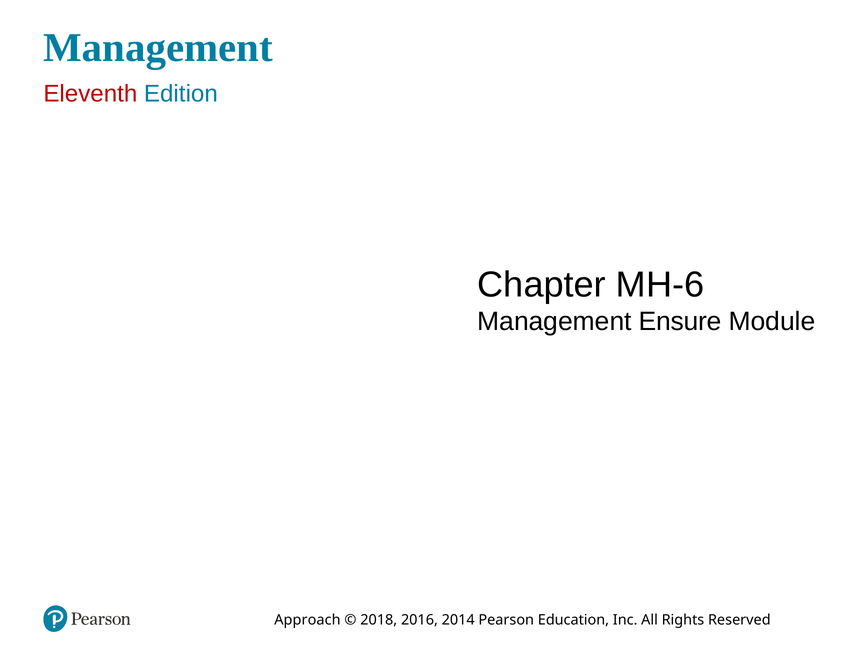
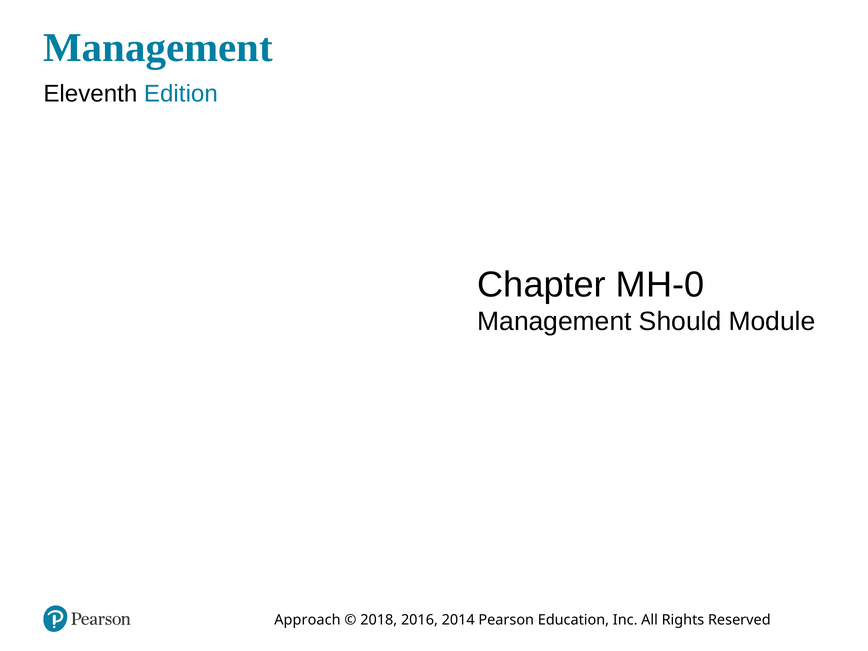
Eleventh colour: red -> black
MH-6: MH-6 -> MH-0
Ensure: Ensure -> Should
